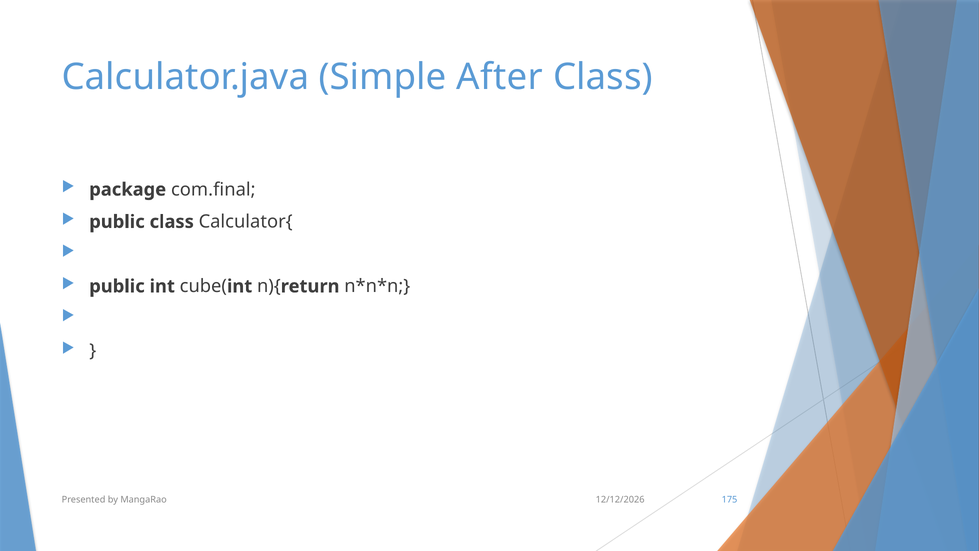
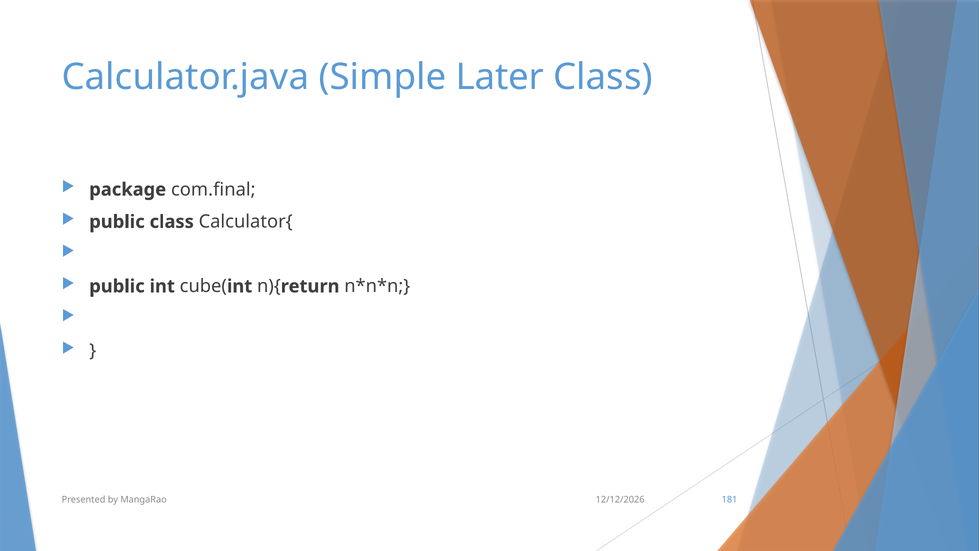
After: After -> Later
175: 175 -> 181
